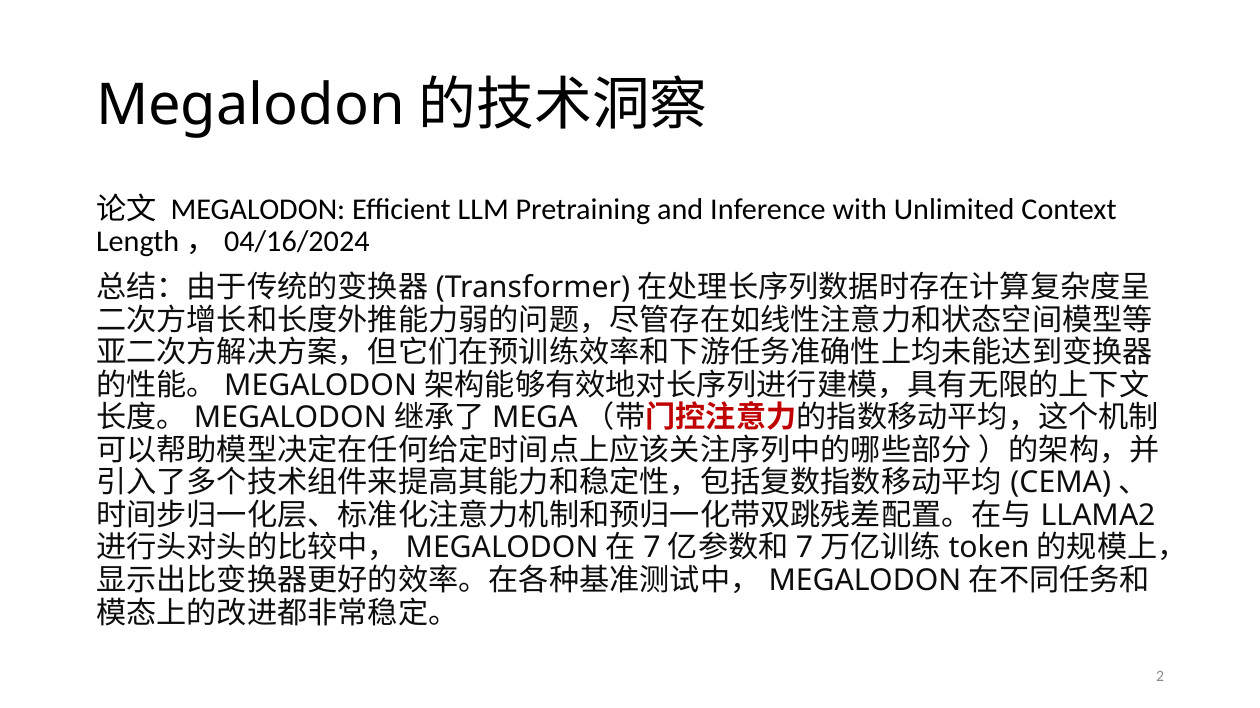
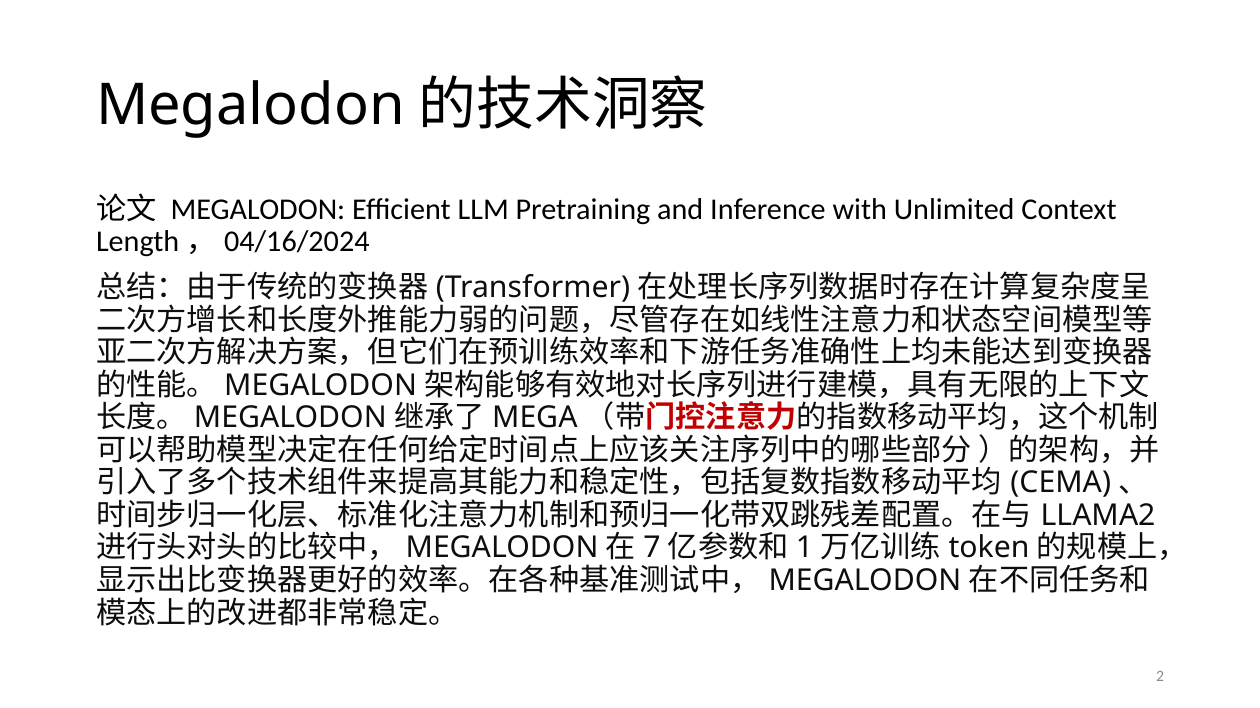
7 at (805, 549): 7 -> 1
